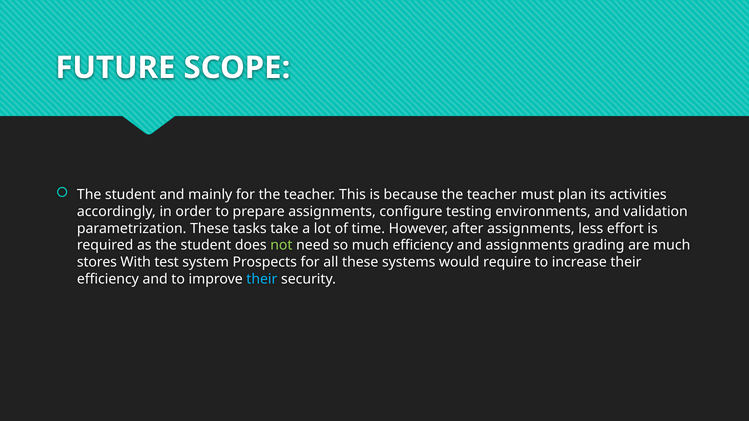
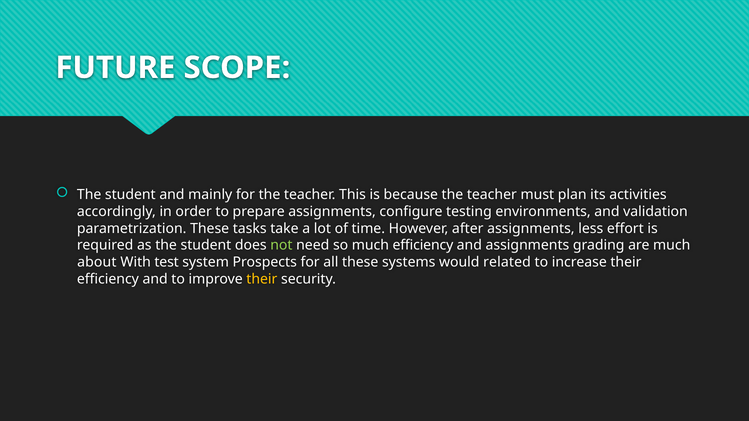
stores: stores -> about
require: require -> related
their at (262, 279) colour: light blue -> yellow
